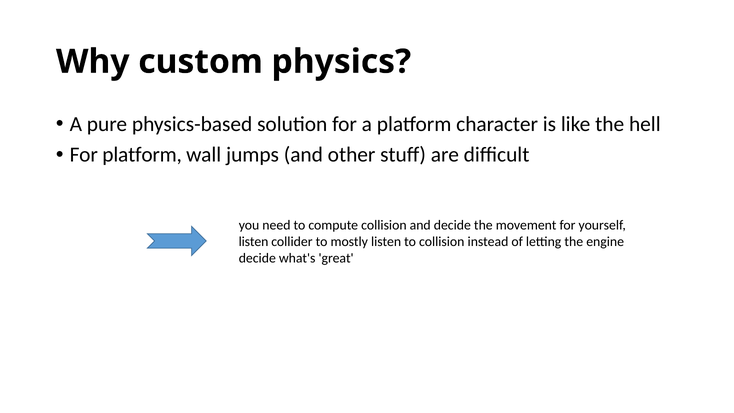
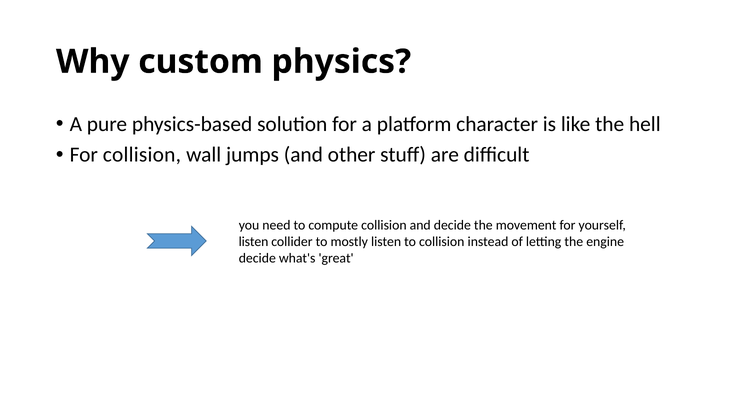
For platform: platform -> collision
